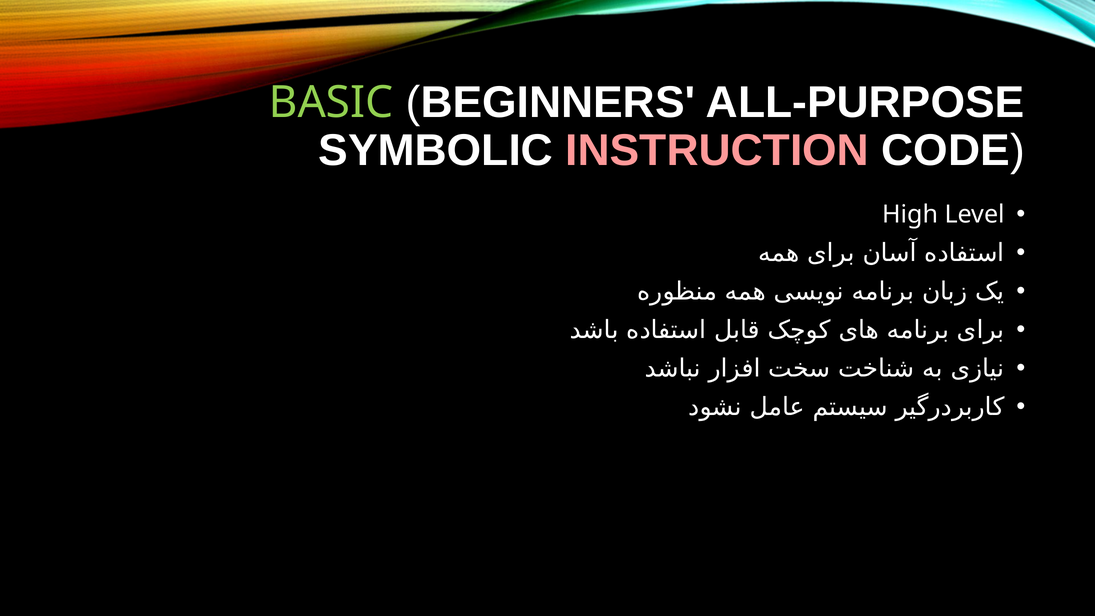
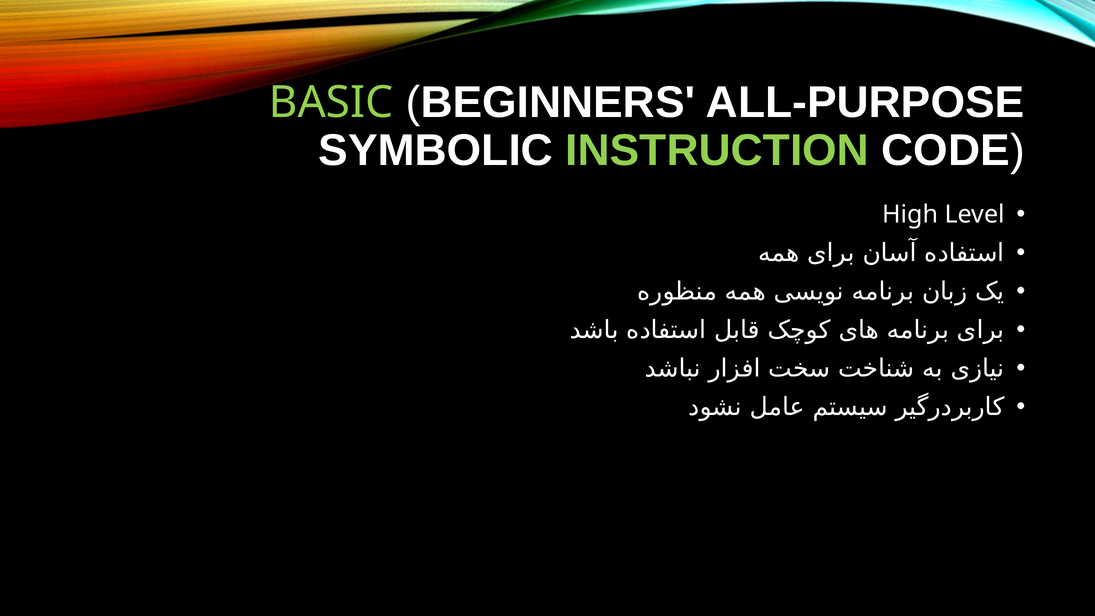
INSTRUCTION colour: pink -> light green
